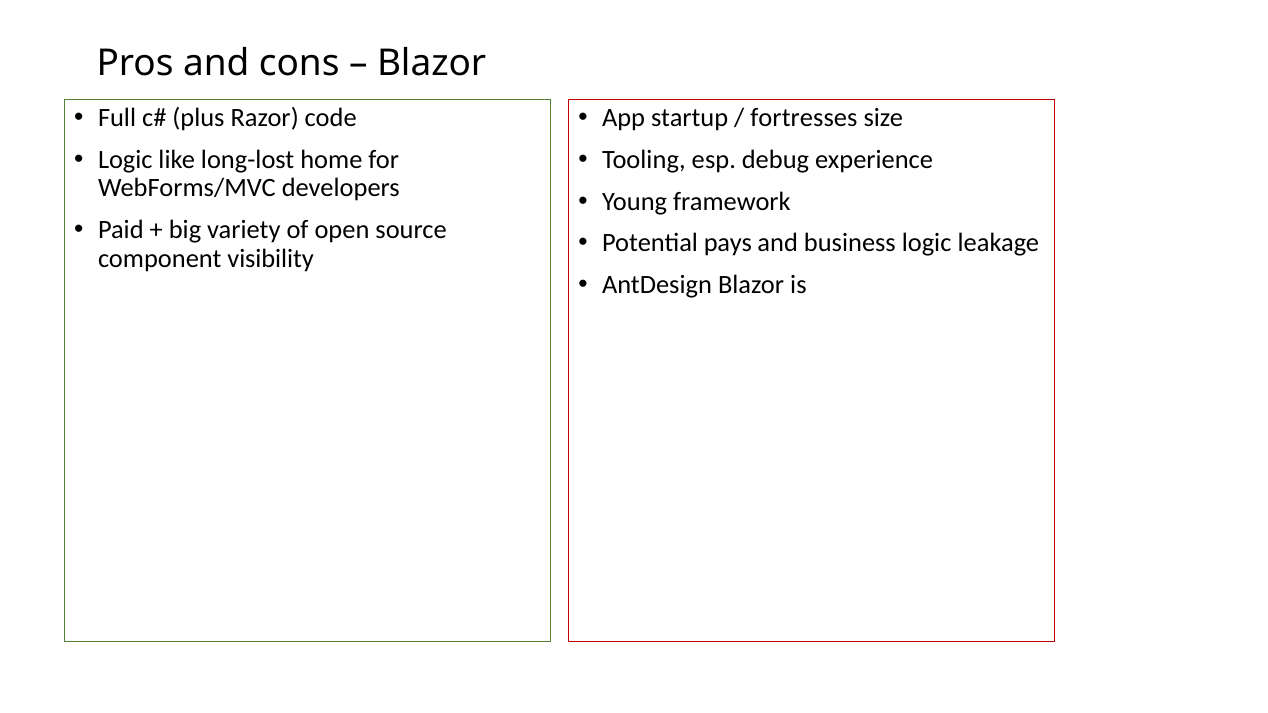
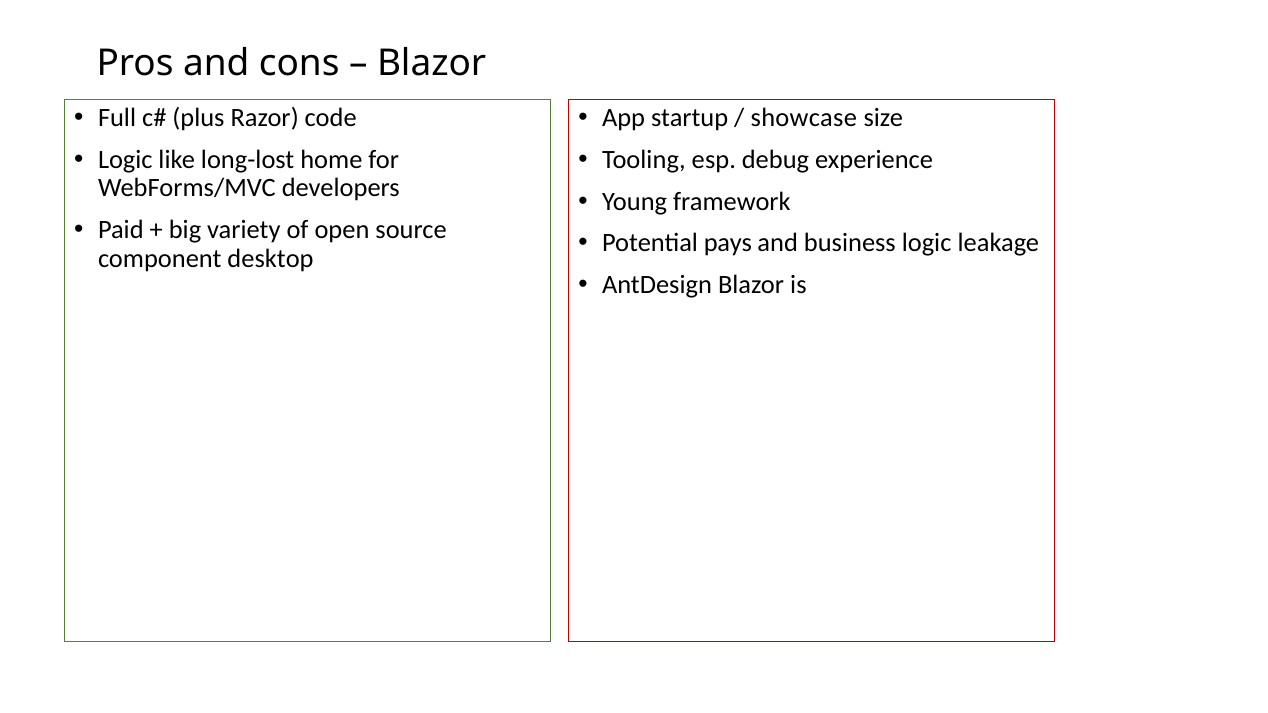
fortresses: fortresses -> showcase
visibility: visibility -> desktop
